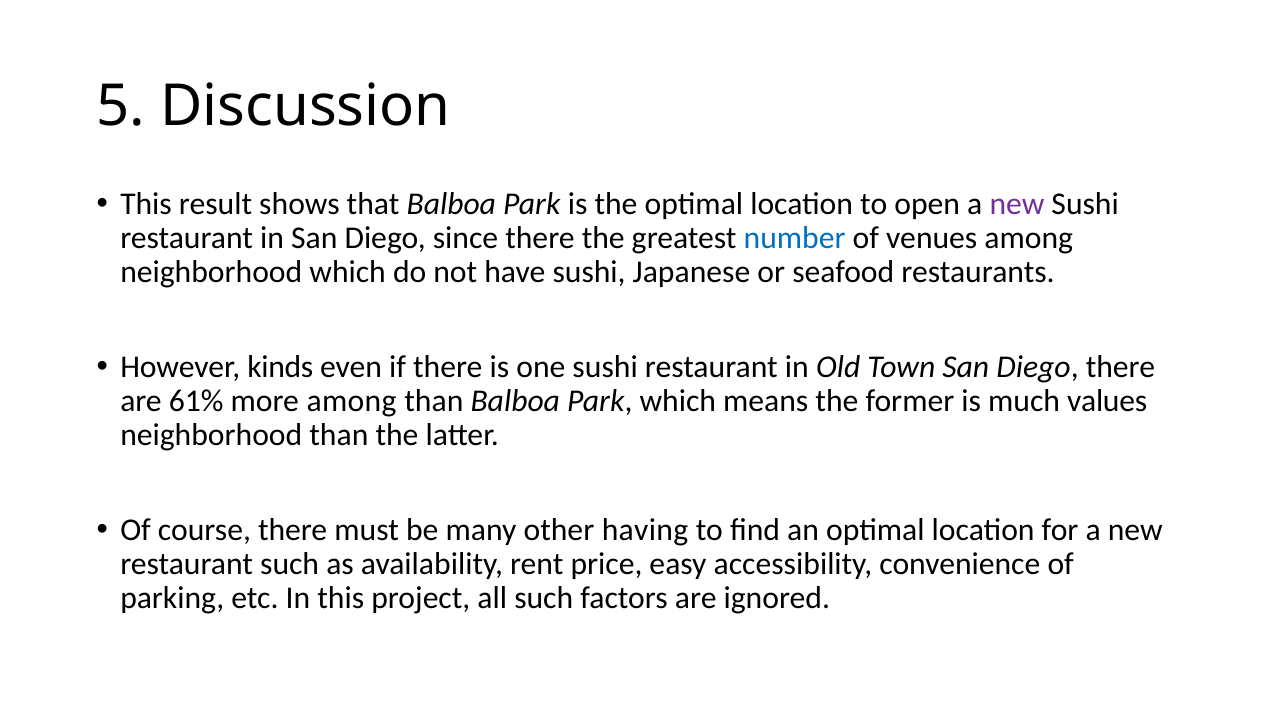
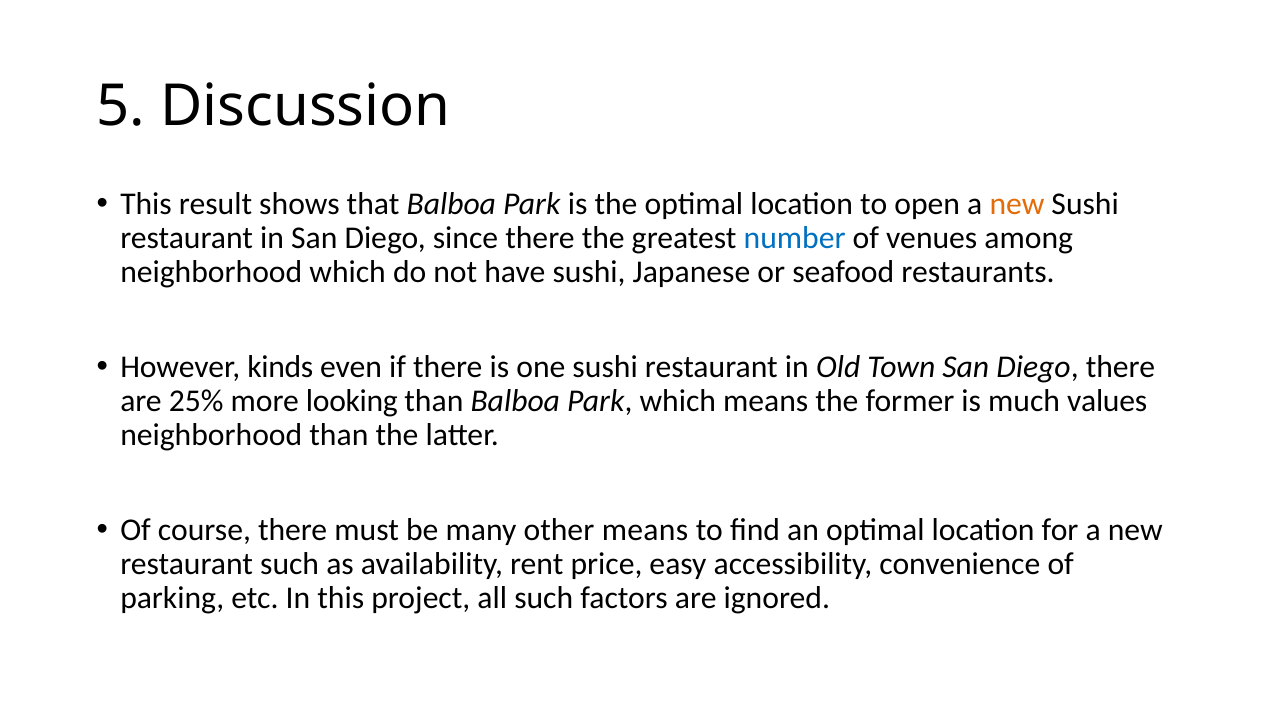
new at (1017, 204) colour: purple -> orange
61%: 61% -> 25%
more among: among -> looking
other having: having -> means
